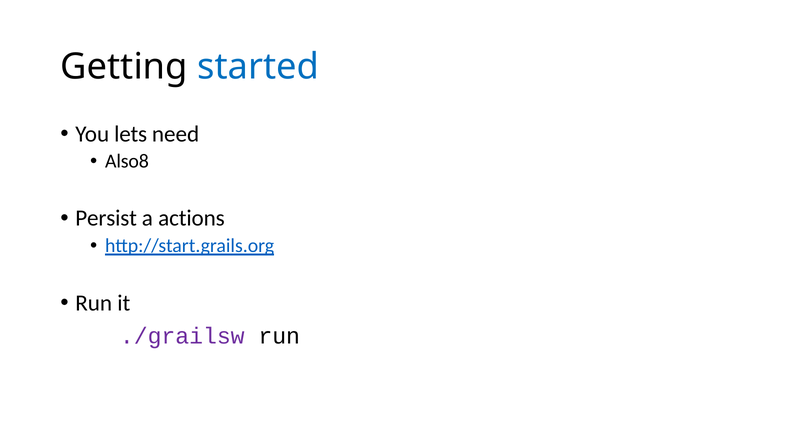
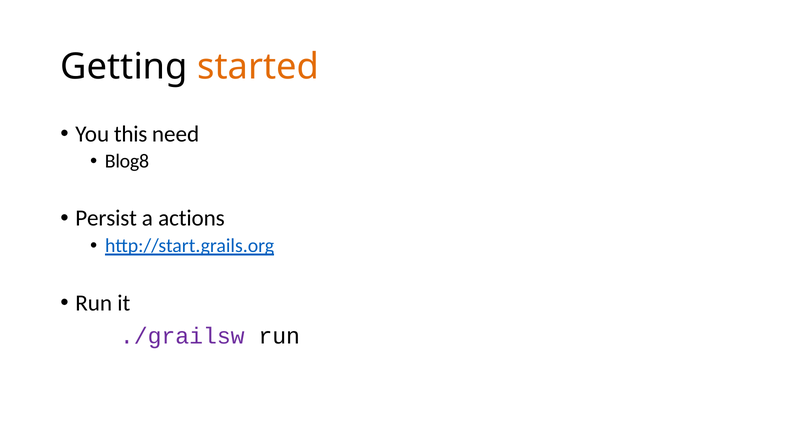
started colour: blue -> orange
lets: lets -> this
Also8: Also8 -> Blog8
